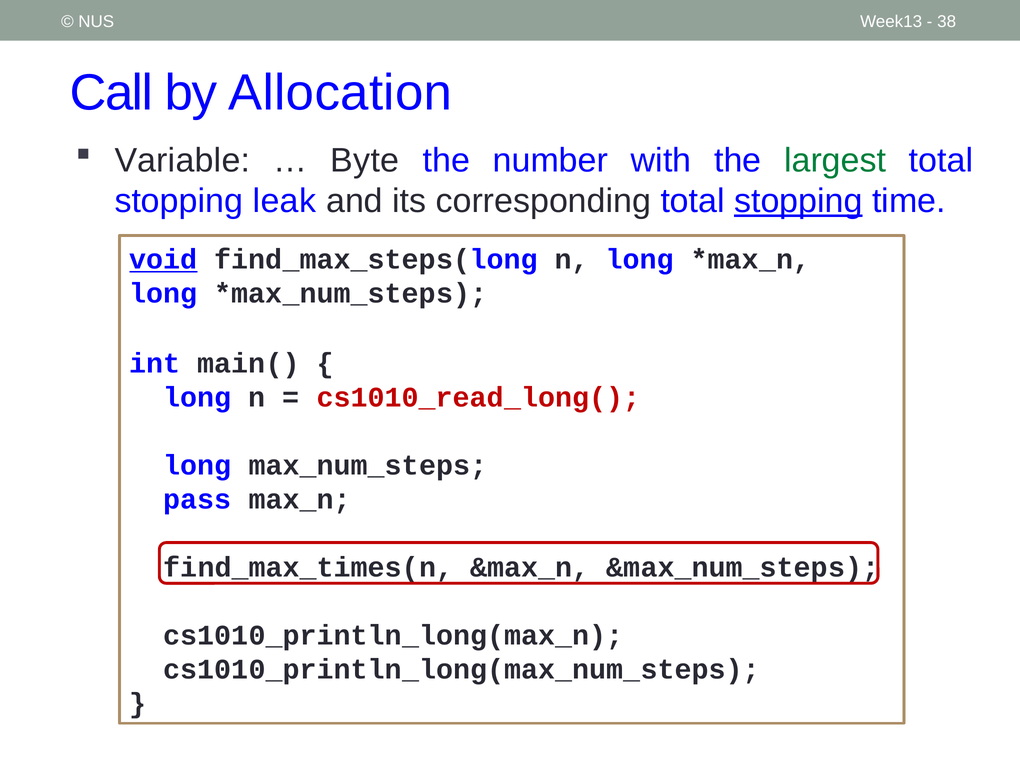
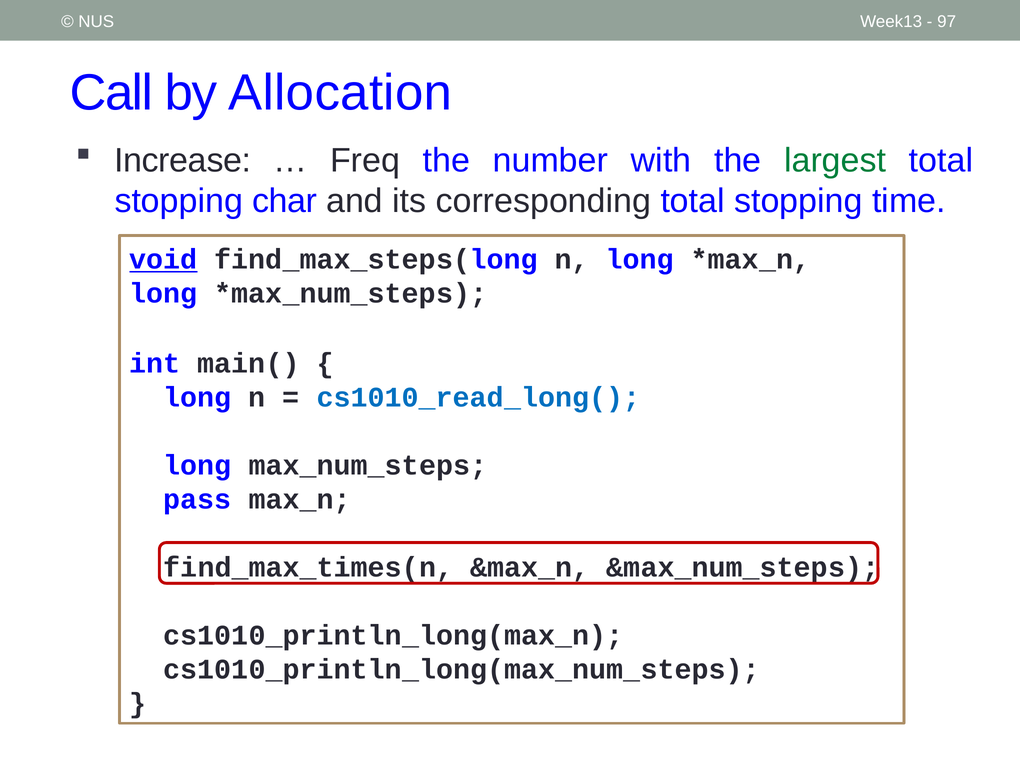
38: 38 -> 97
Variable: Variable -> Increase
Byte: Byte -> Freq
leak: leak -> char
stopping at (798, 201) underline: present -> none
cs1010_read_long( colour: red -> blue
